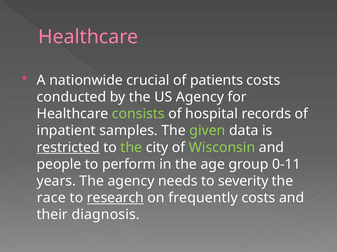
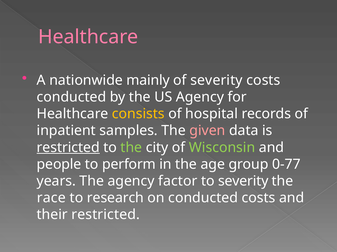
crucial: crucial -> mainly
of patients: patients -> severity
consists colour: light green -> yellow
given colour: light green -> pink
0-11: 0-11 -> 0-77
needs: needs -> factor
research underline: present -> none
on frequently: frequently -> conducted
their diagnosis: diagnosis -> restricted
